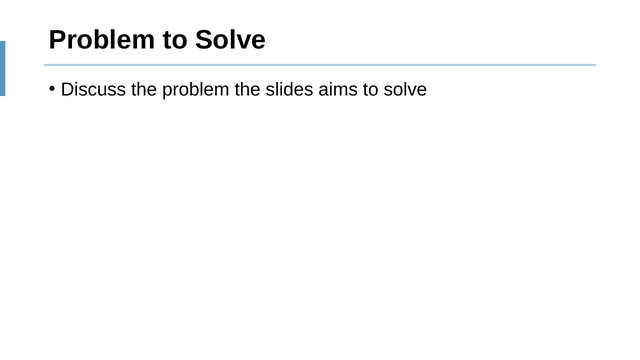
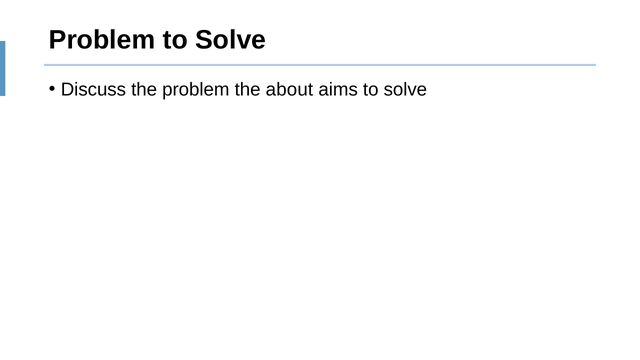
slides: slides -> about
